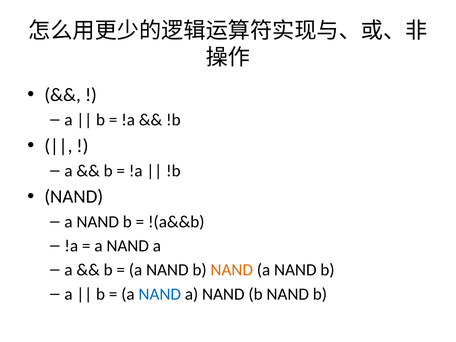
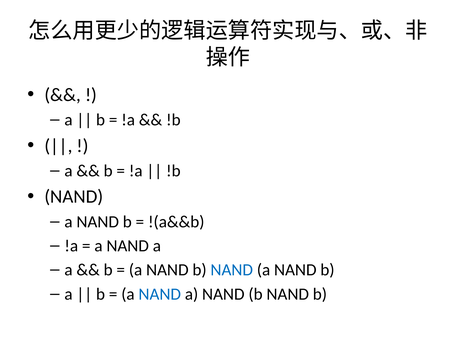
NAND at (232, 270) colour: orange -> blue
